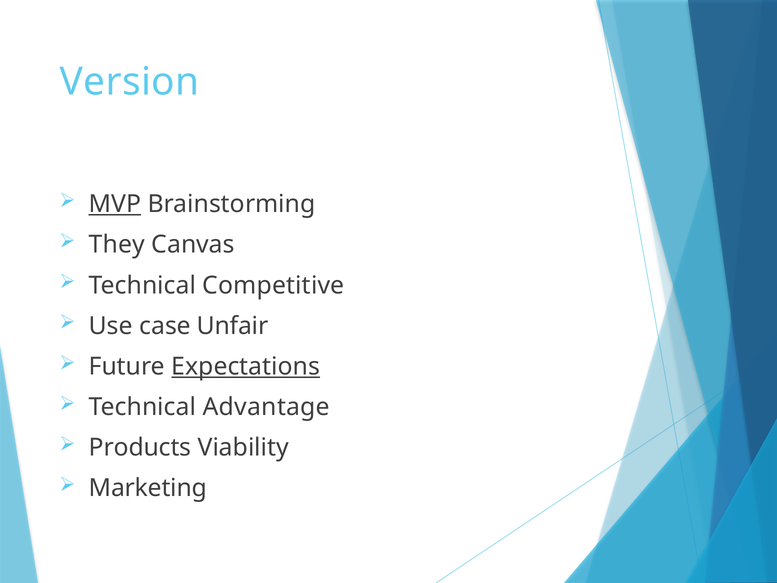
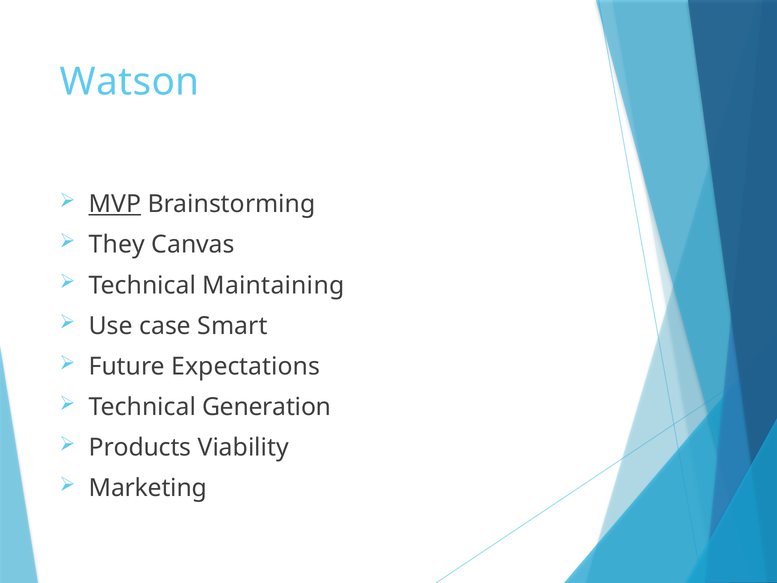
Version: Version -> Watson
Competitive: Competitive -> Maintaining
Unfair: Unfair -> Smart
Expectations underline: present -> none
Advantage: Advantage -> Generation
